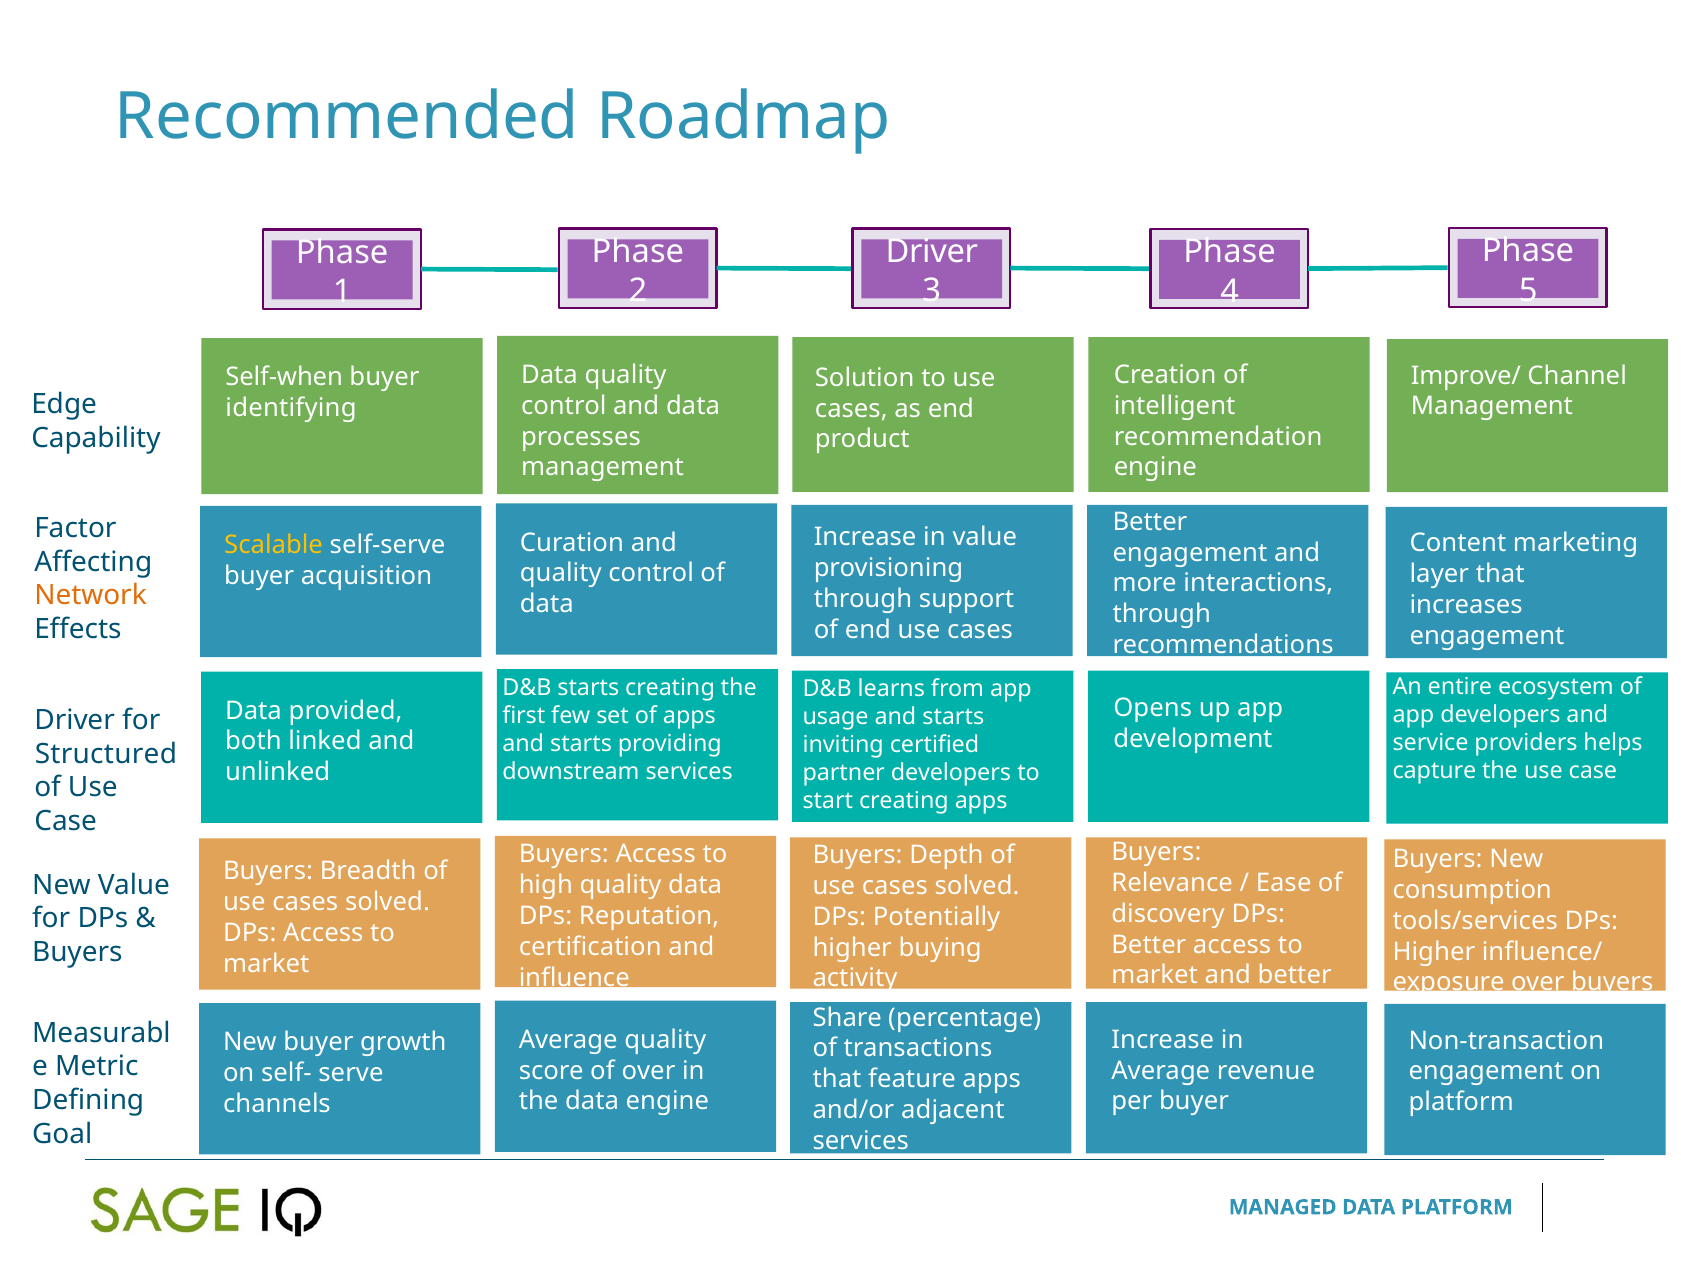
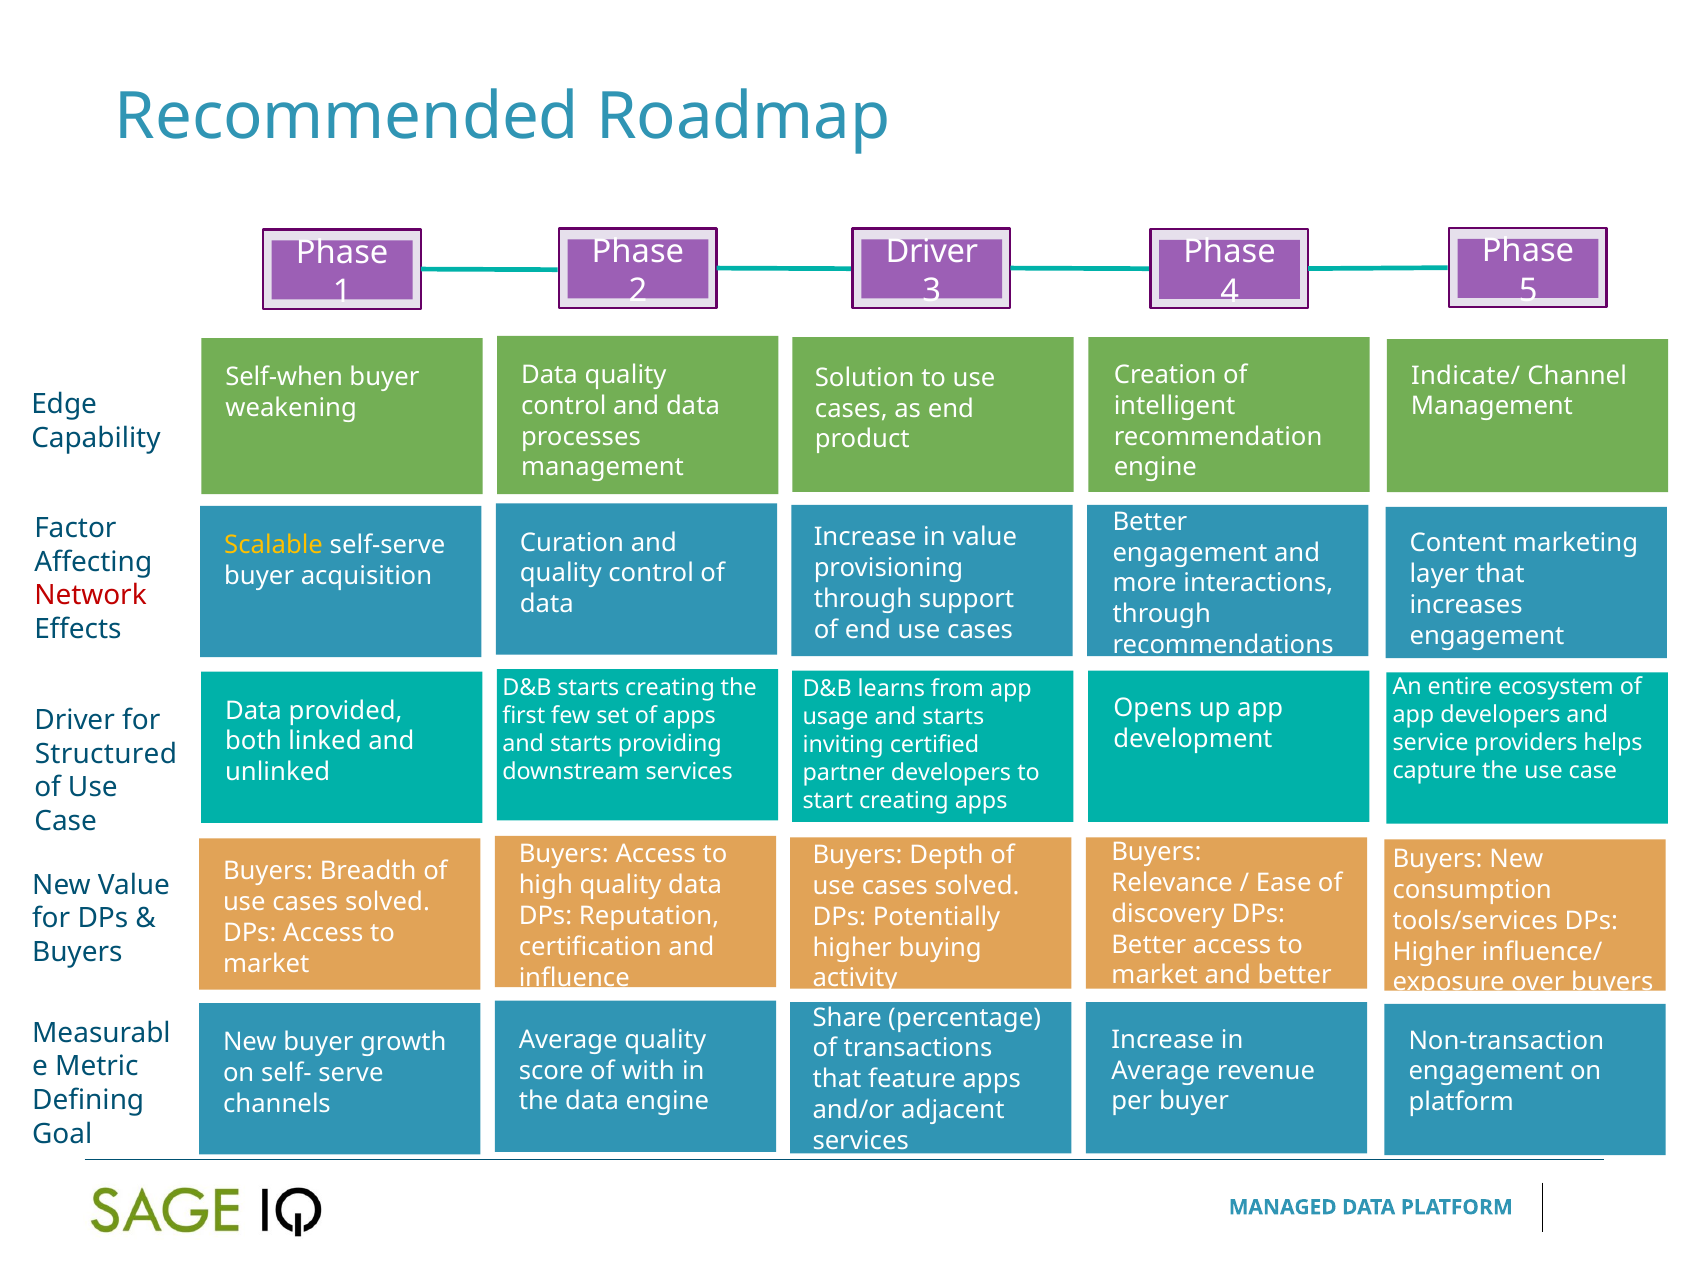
Improve/: Improve/ -> Indicate/
identifying: identifying -> weakening
Network colour: orange -> red
of over: over -> with
